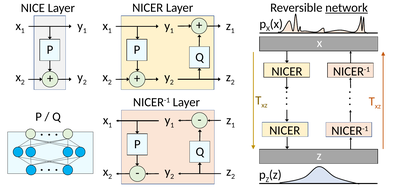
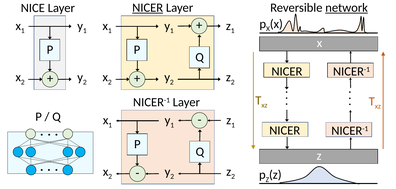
NICER at (148, 8) underline: none -> present
